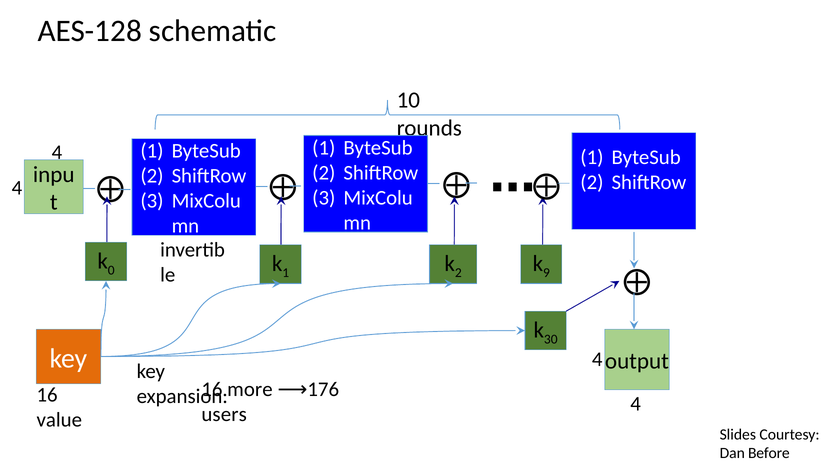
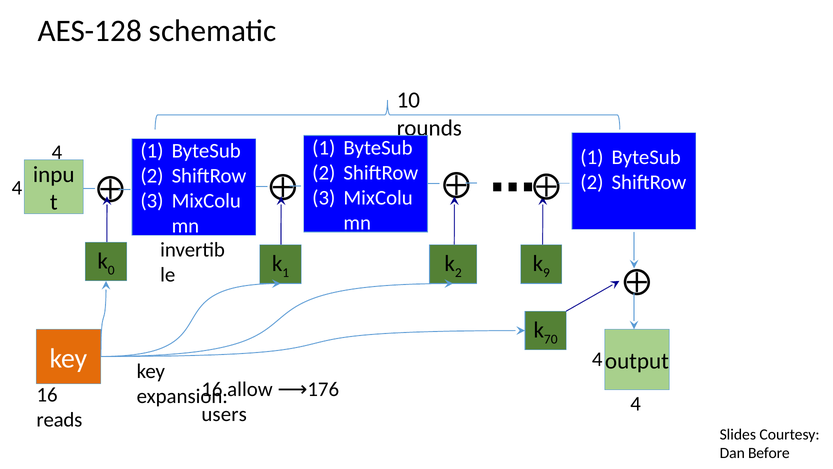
30: 30 -> 70
more: more -> allow
value: value -> reads
